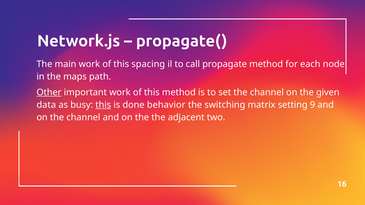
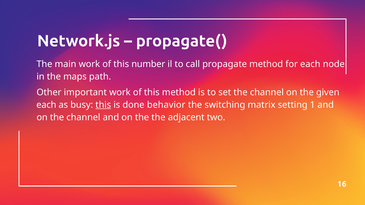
spacing: spacing -> number
Other underline: present -> none
data at (46, 105): data -> each
9: 9 -> 1
